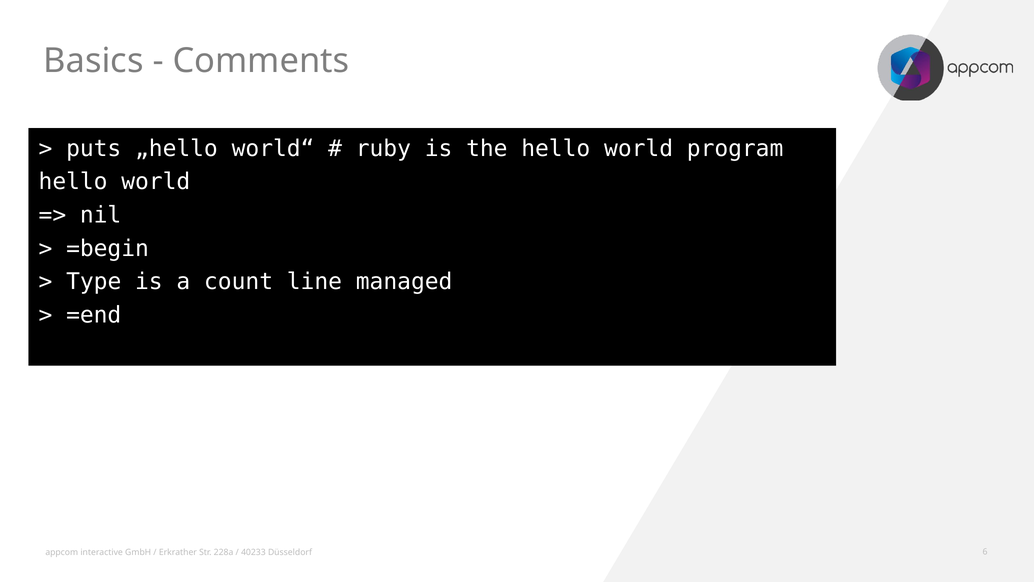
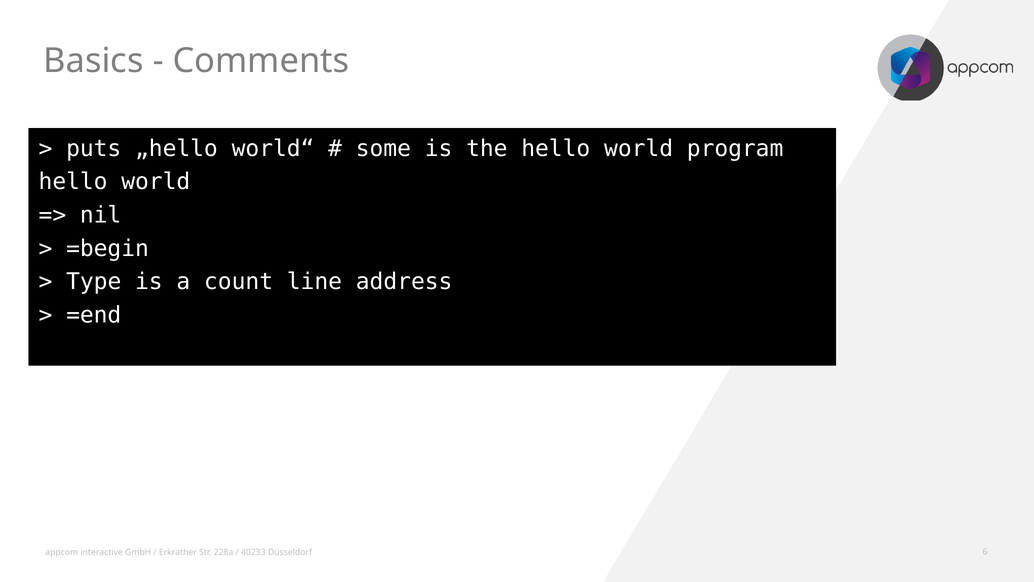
ruby: ruby -> some
managed: managed -> address
